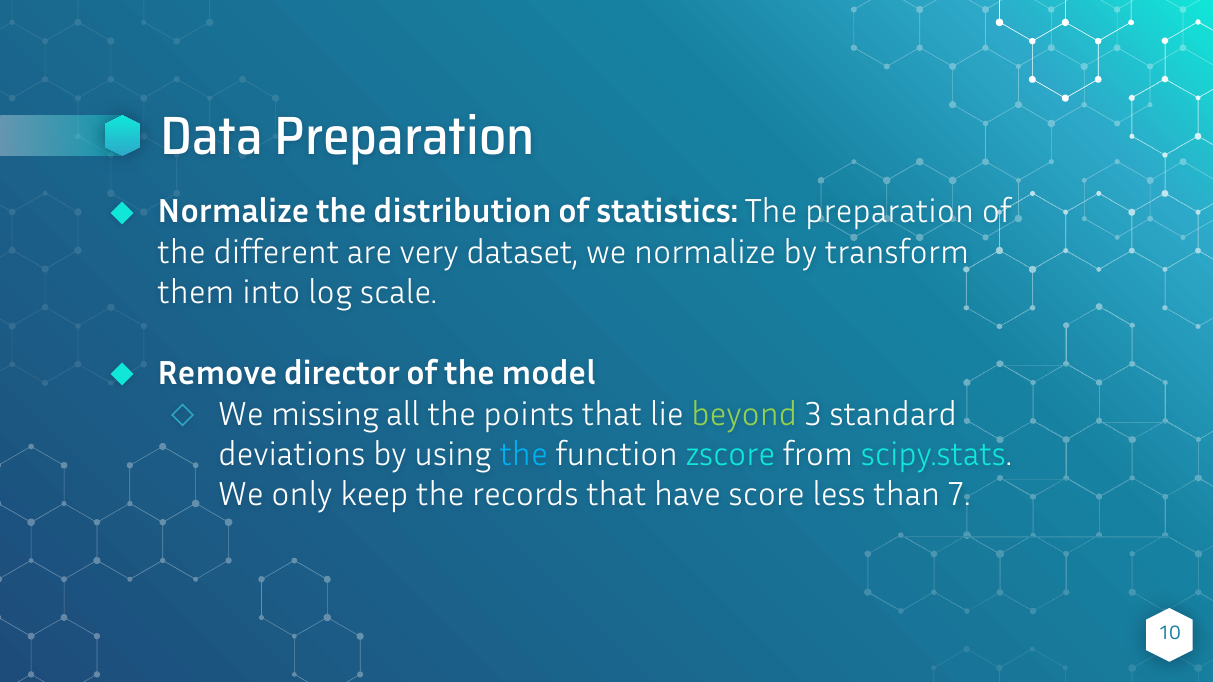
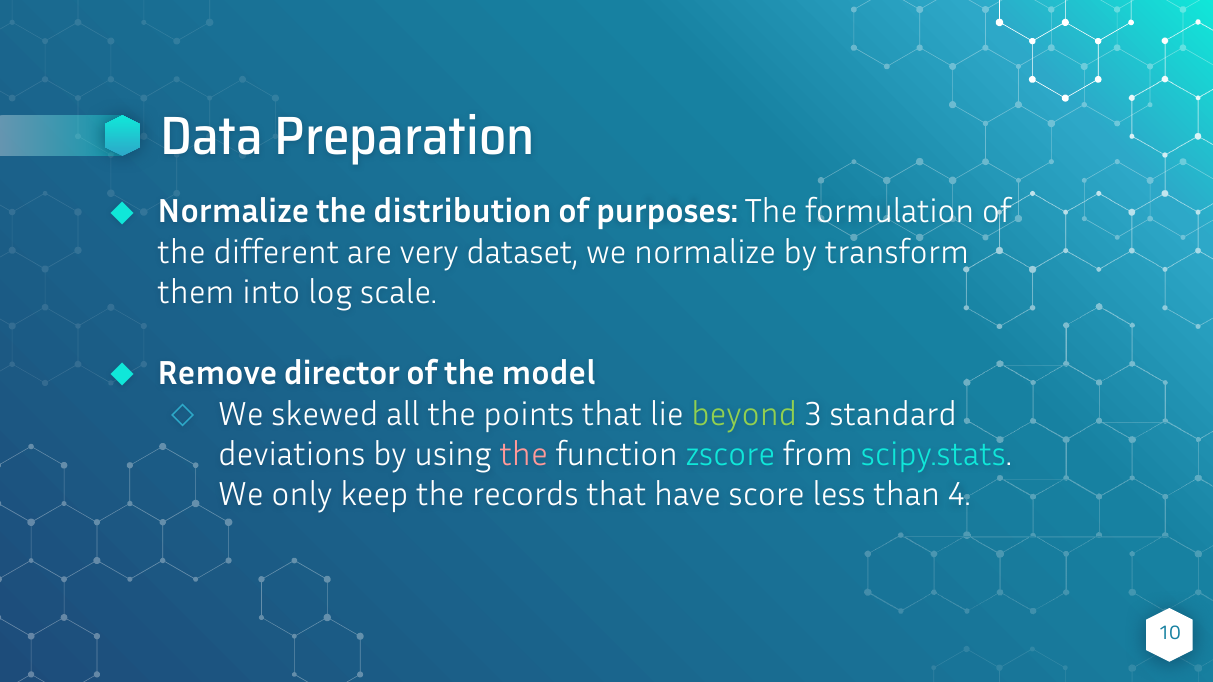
statistics: statistics -> purposes
The preparation: preparation -> formulation
missing: missing -> skewed
the at (524, 455) colour: light blue -> pink
7: 7 -> 4
